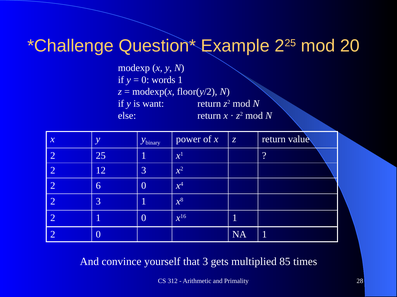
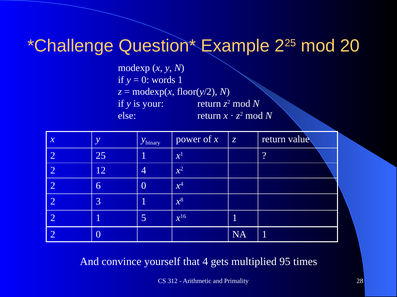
want: want -> your
12 3: 3 -> 4
1 0: 0 -> 5
that 3: 3 -> 4
85: 85 -> 95
